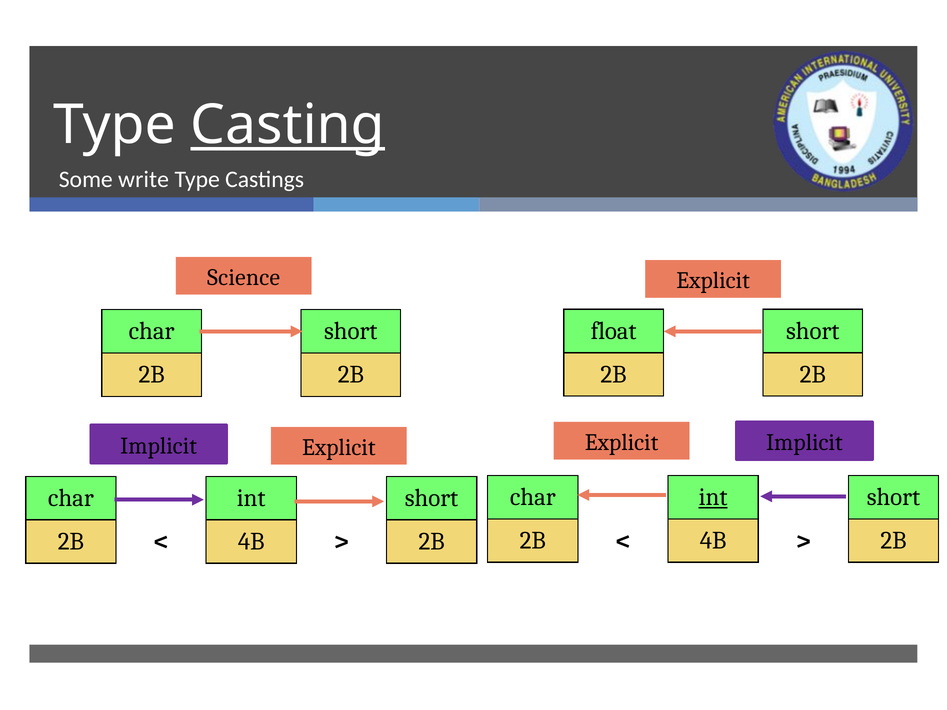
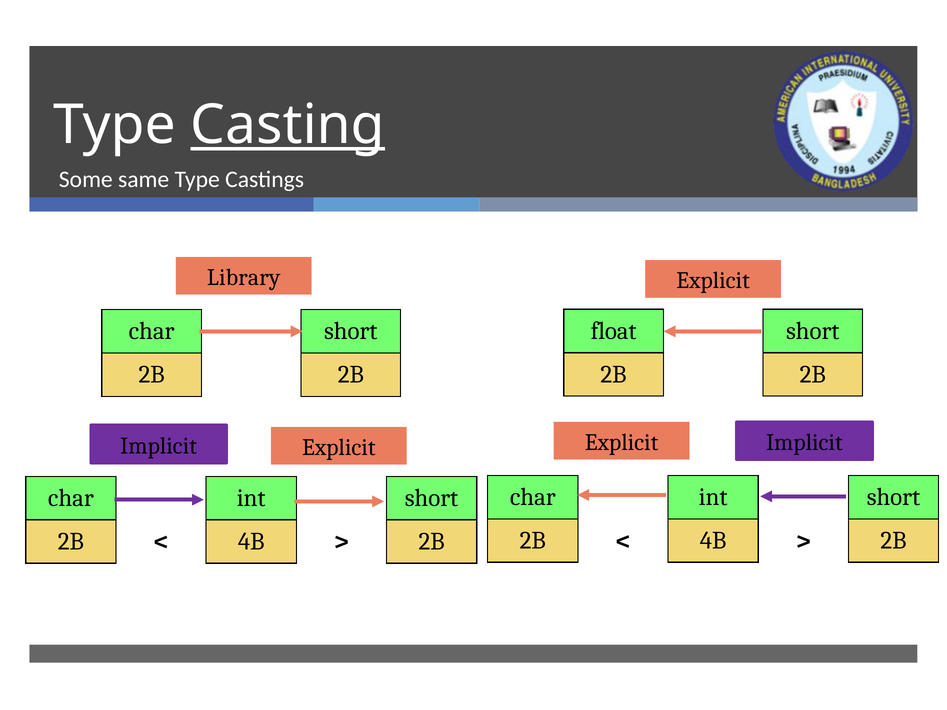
write: write -> same
Science: Science -> Library
int at (713, 497) underline: present -> none
